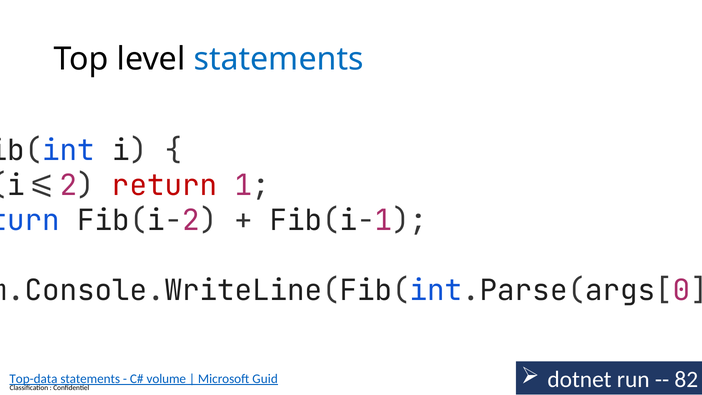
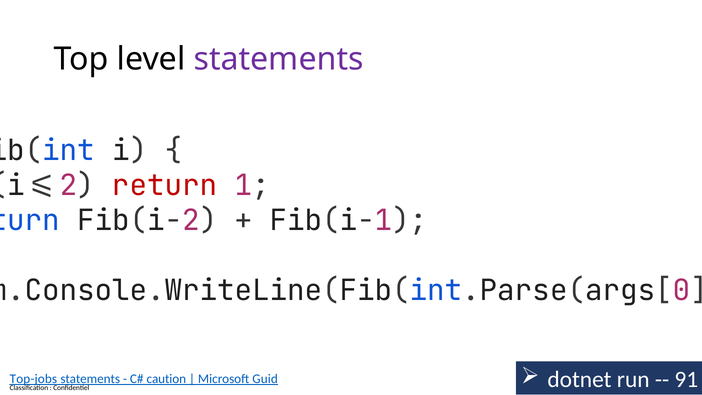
statements at (279, 59) colour: blue -> purple
82: 82 -> 91
Top-data: Top-data -> Top-jobs
volume: volume -> caution
